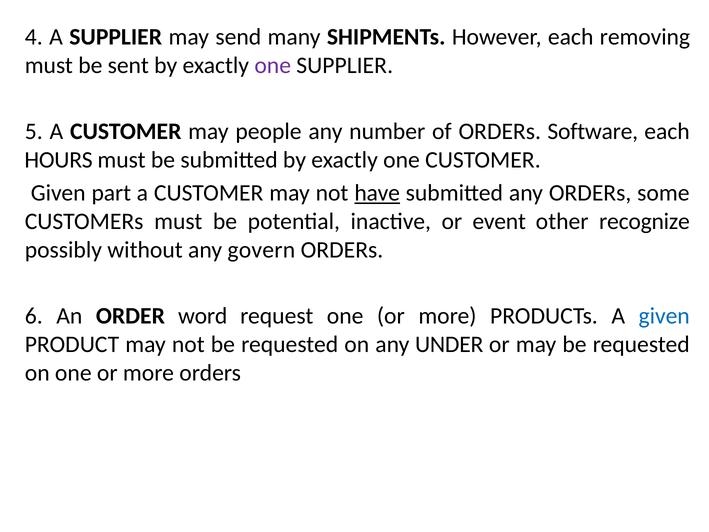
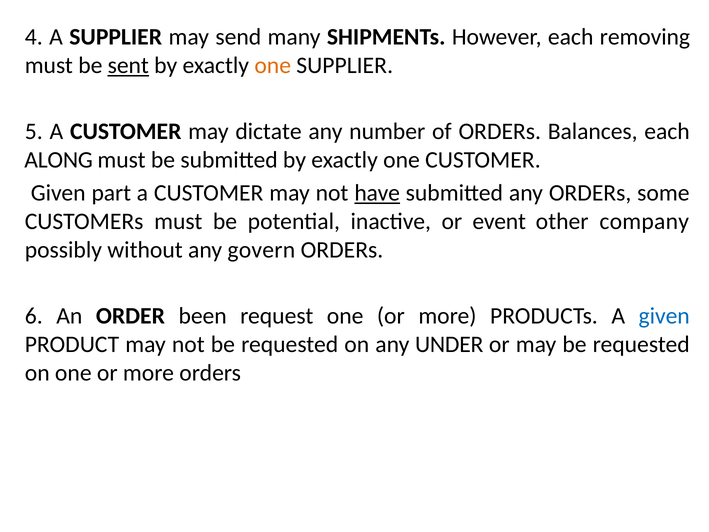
sent underline: none -> present
one at (273, 65) colour: purple -> orange
people: people -> dictate
Software: Software -> Balances
HOURS: HOURS -> ALONG
recognize: recognize -> company
word: word -> been
